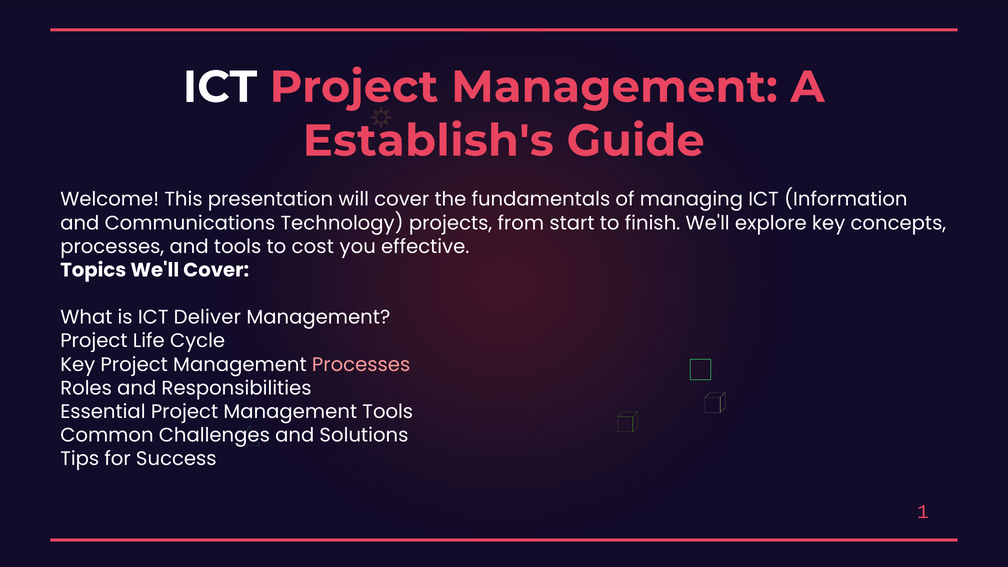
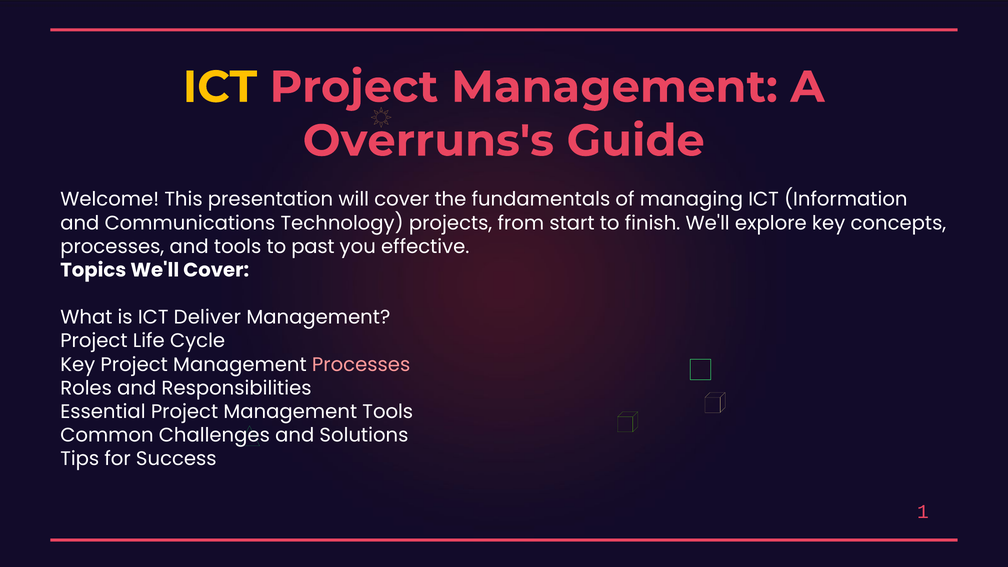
ICT at (220, 87) colour: white -> yellow
Establish's: Establish's -> Overruns's
cost: cost -> past
